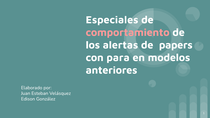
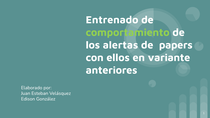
Especiales: Especiales -> Entrenado
comportamiento colour: pink -> light green
para: para -> ellos
modelos: modelos -> variante
